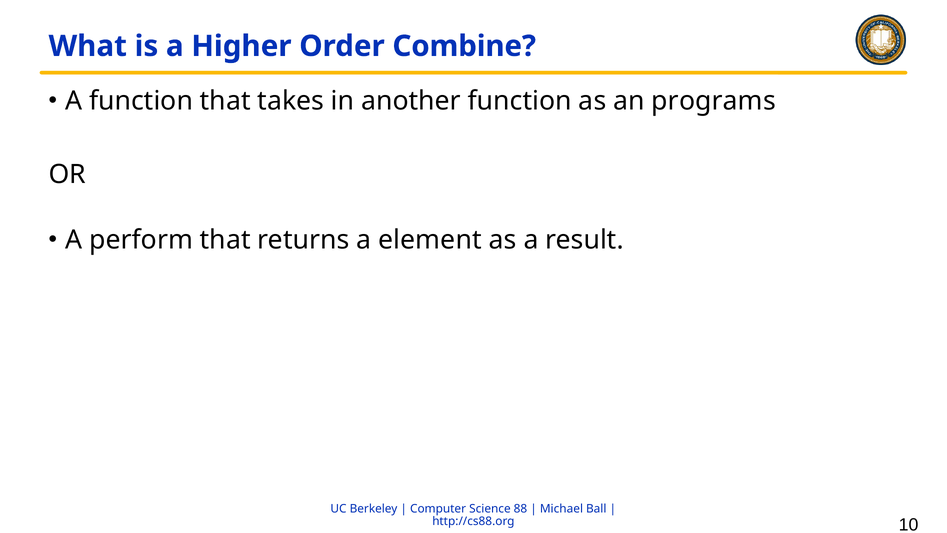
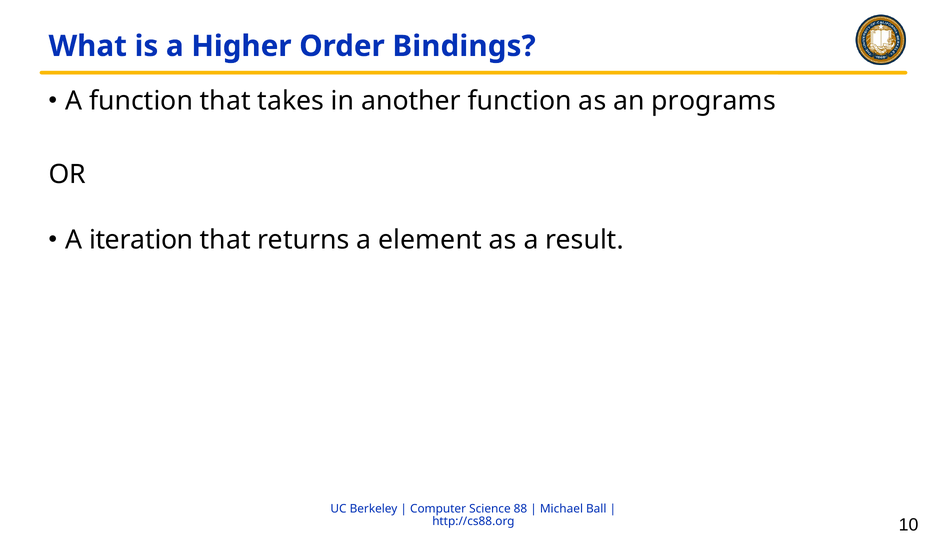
Combine: Combine -> Bindings
perform: perform -> iteration
